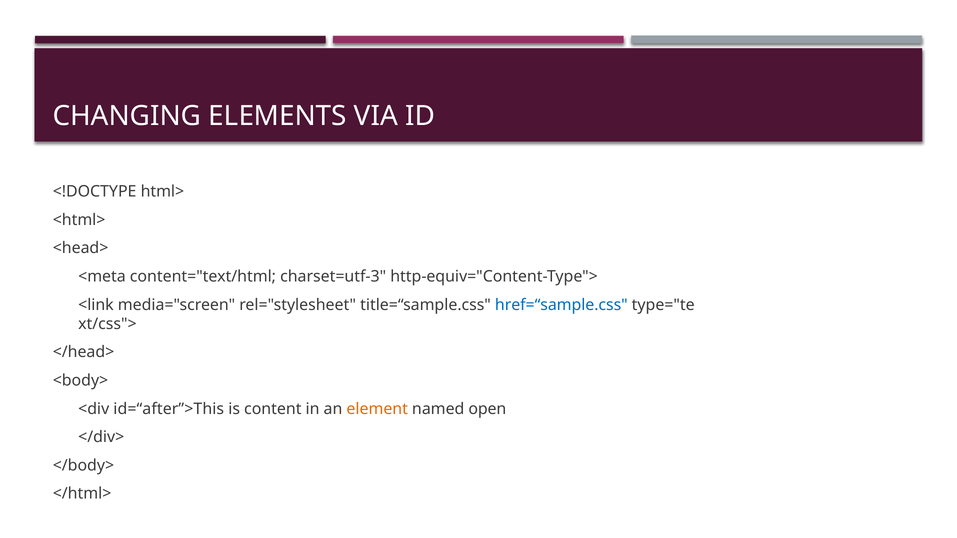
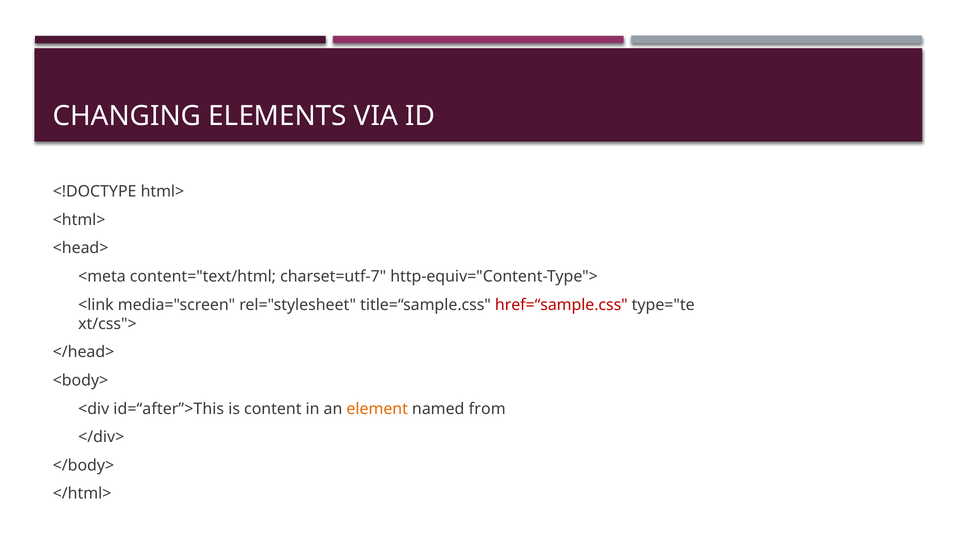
charset=utf-3: charset=utf-3 -> charset=utf-7
href=“sample.css colour: blue -> red
open: open -> from
